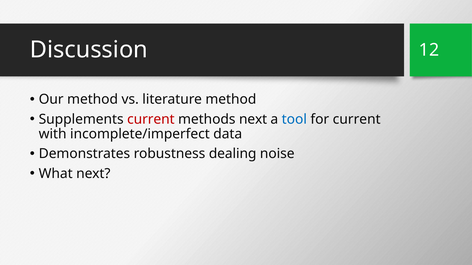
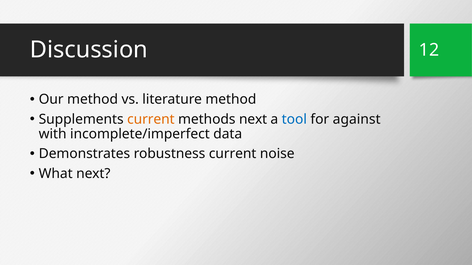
current at (151, 119) colour: red -> orange
for current: current -> against
robustness dealing: dealing -> current
